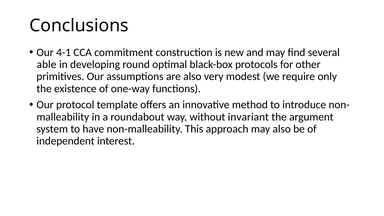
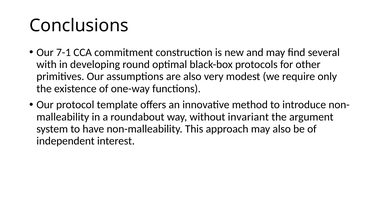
4-1: 4-1 -> 7-1
able: able -> with
